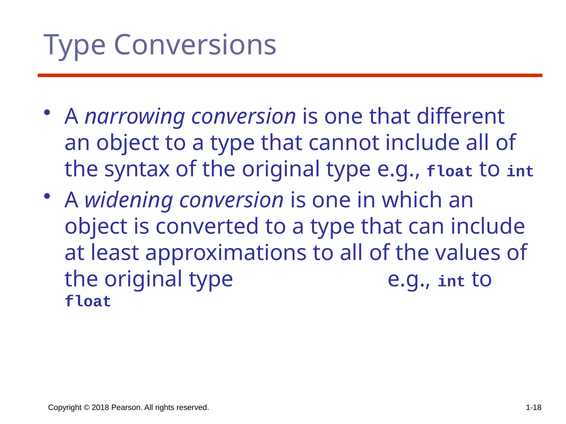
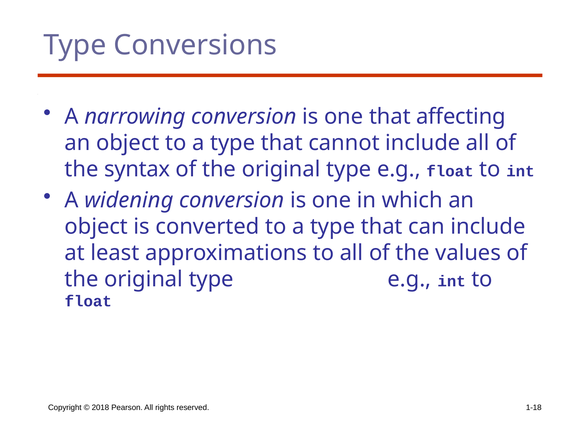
different: different -> affecting
